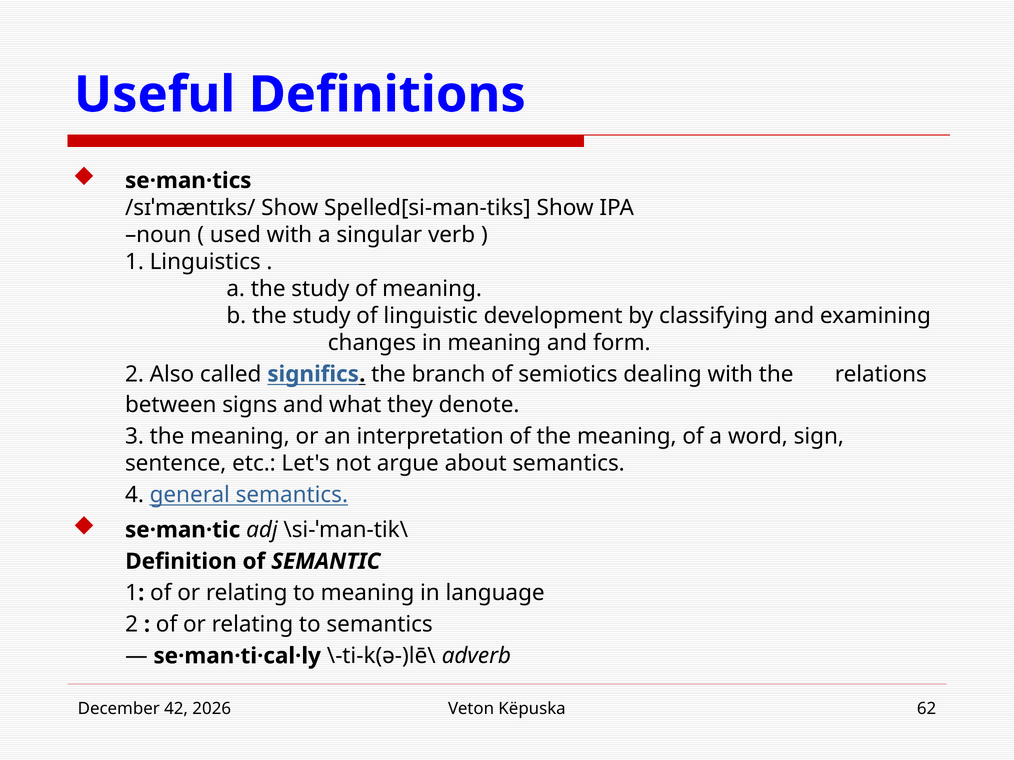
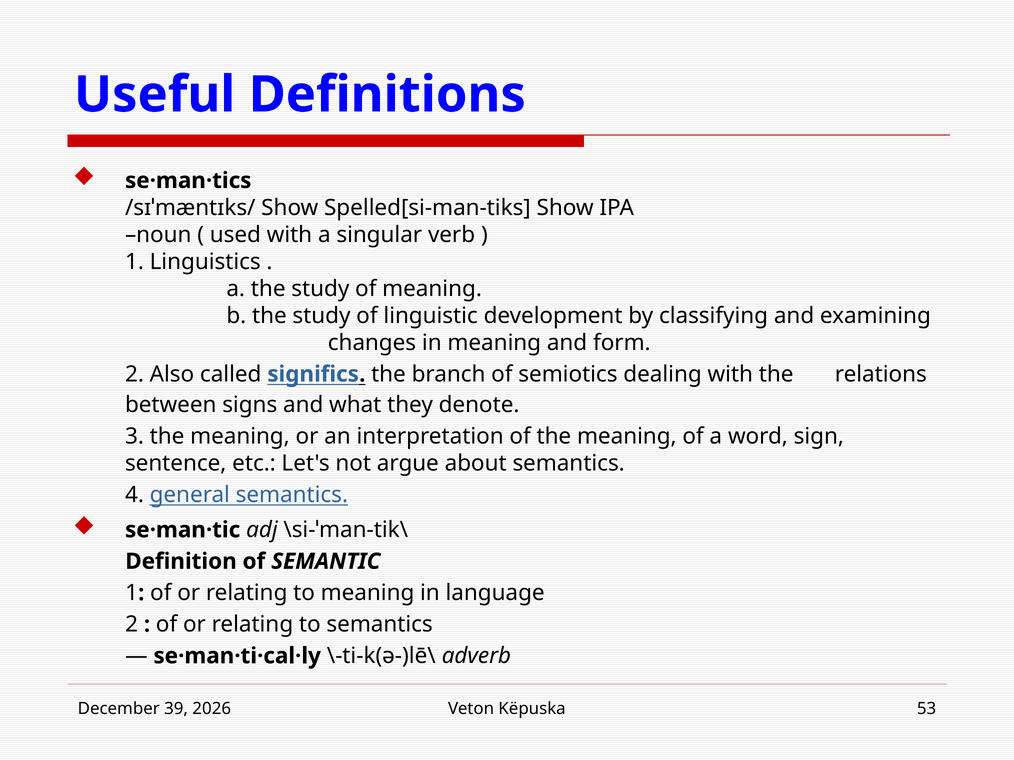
42: 42 -> 39
62: 62 -> 53
